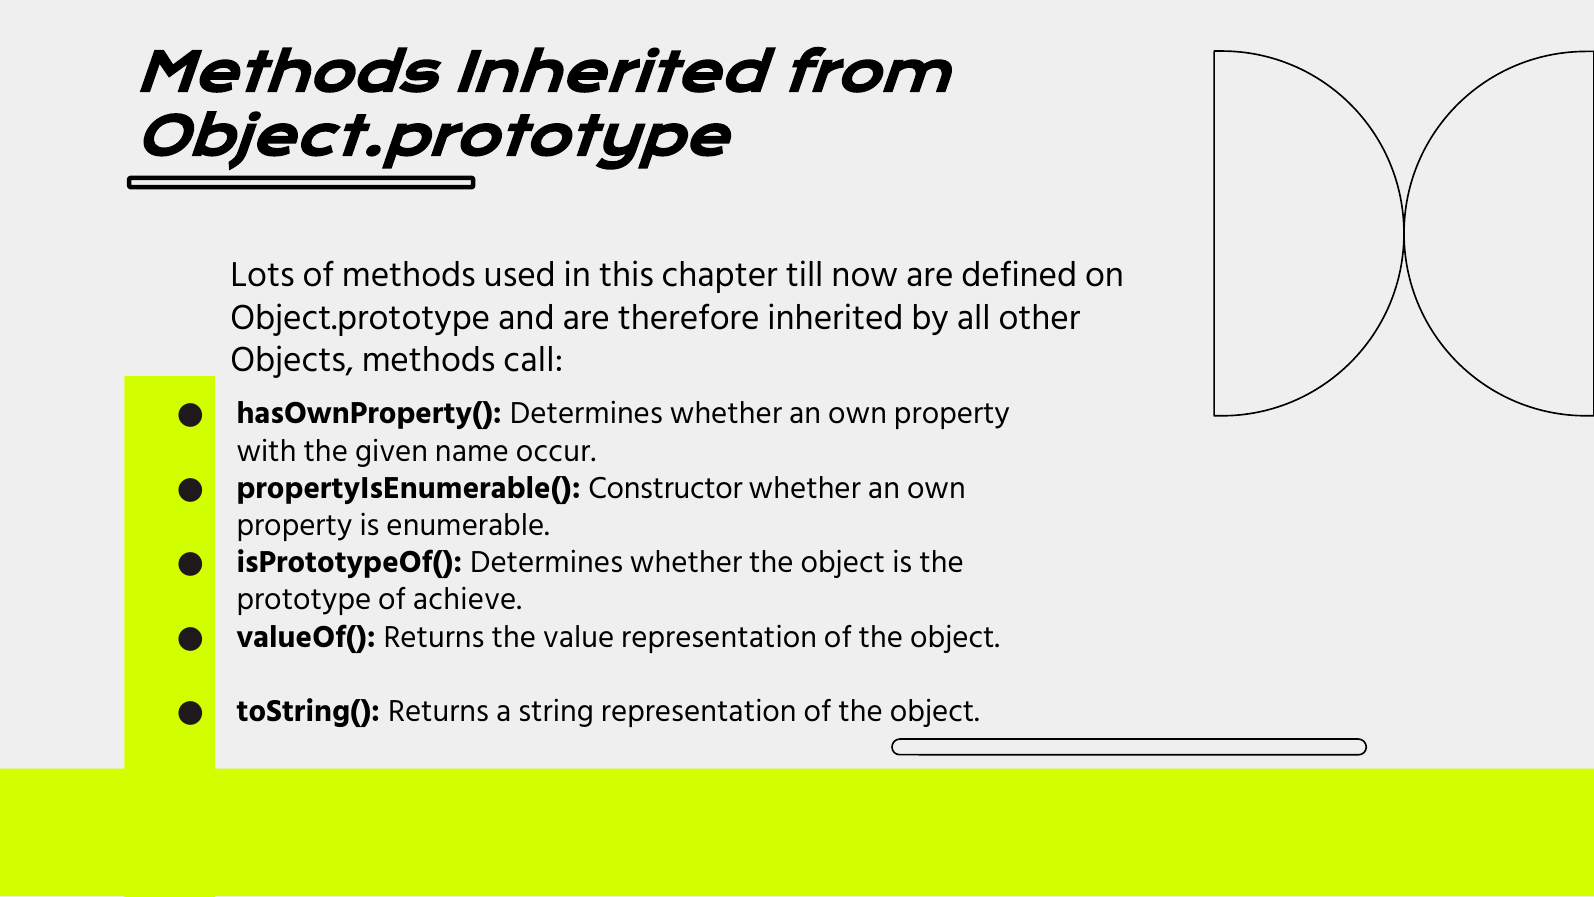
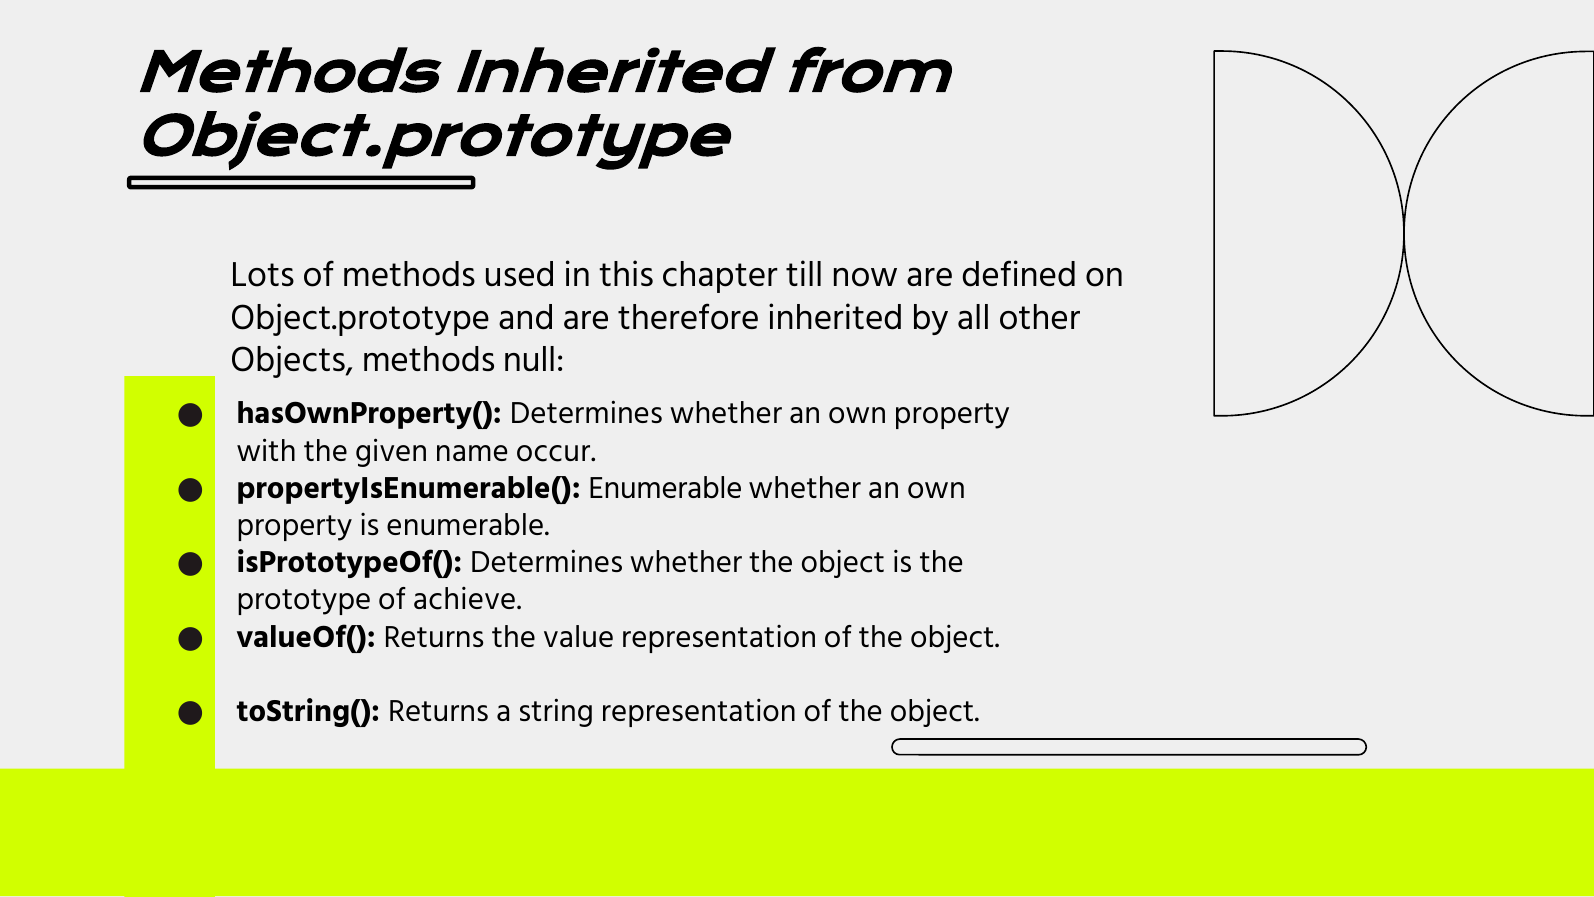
call: call -> null
propertyIsEnumerable( Constructor: Constructor -> Enumerable
